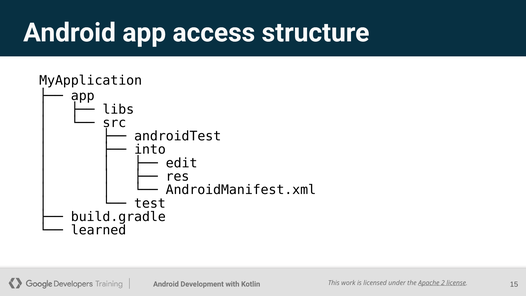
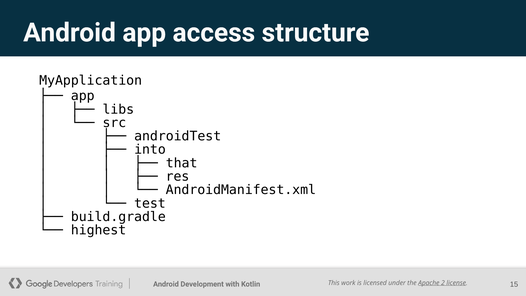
edit: edit -> that
learned: learned -> highest
